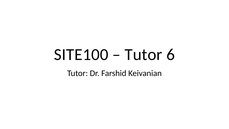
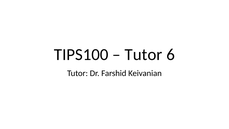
SITE100: SITE100 -> TIPS100
